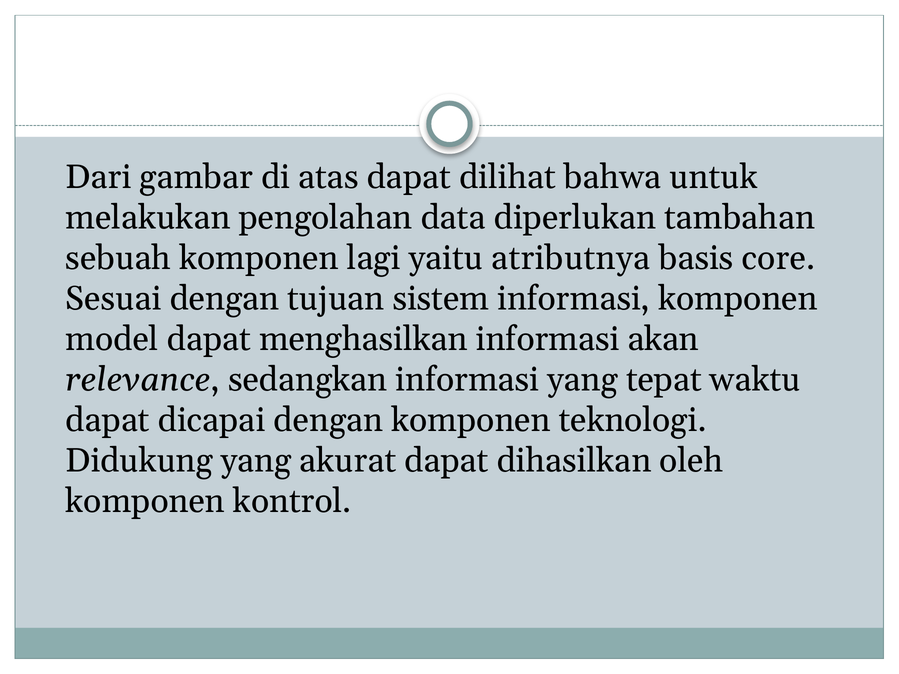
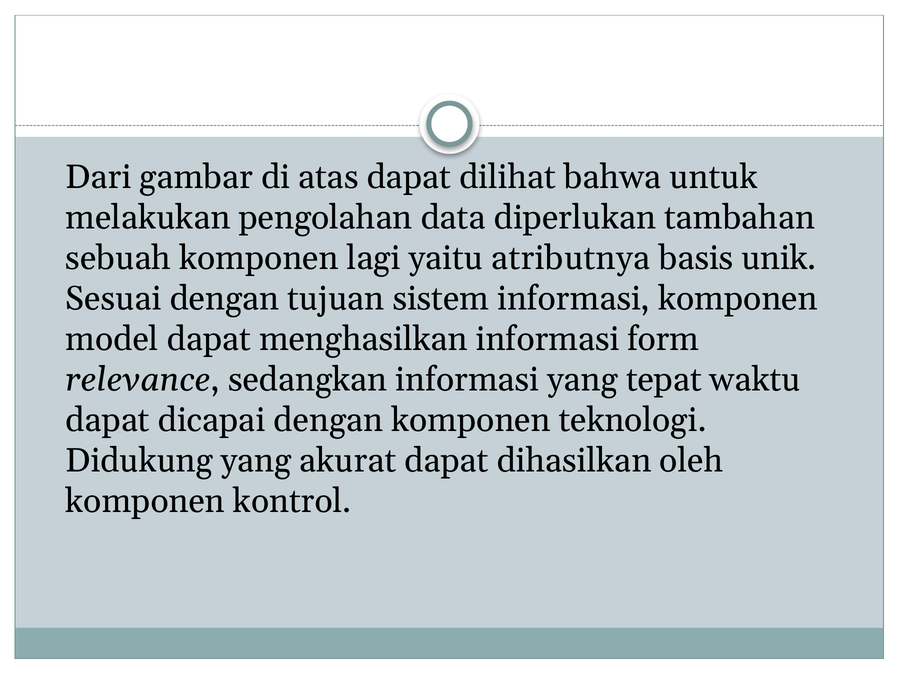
core: core -> unik
akan: akan -> form
